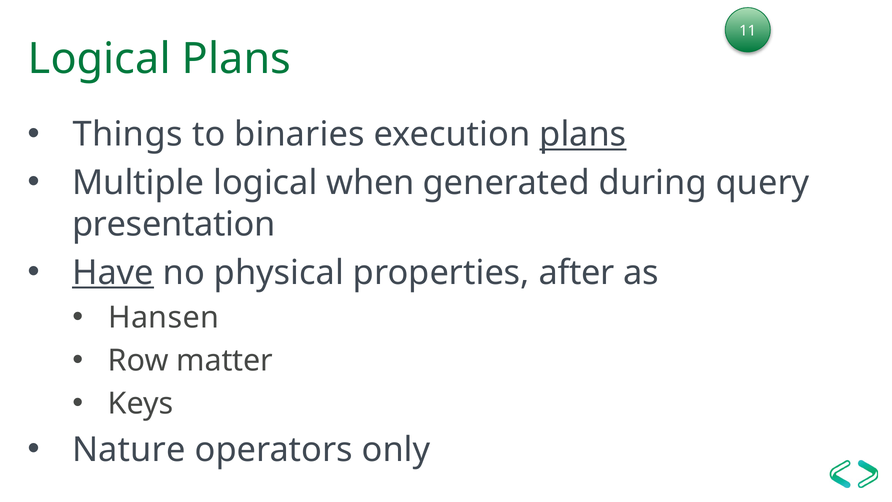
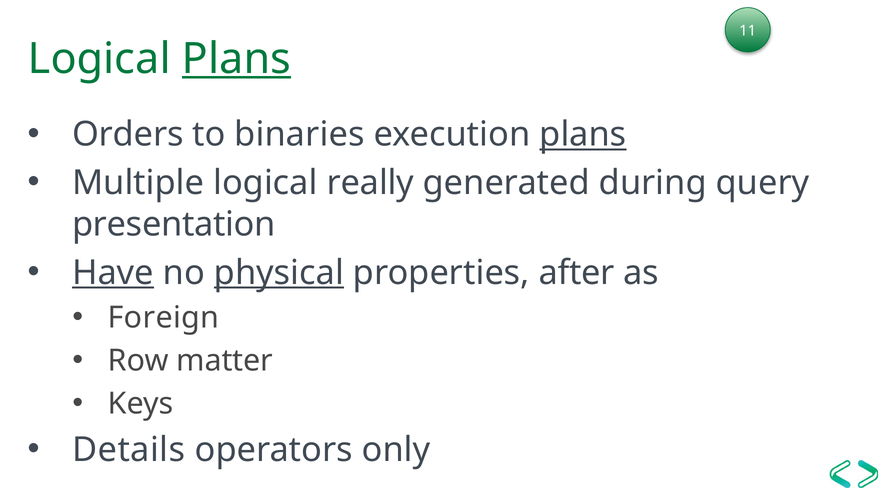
Plans at (236, 59) underline: none -> present
Things: Things -> Orders
when: when -> really
physical underline: none -> present
Hansen: Hansen -> Foreign
Nature: Nature -> Details
